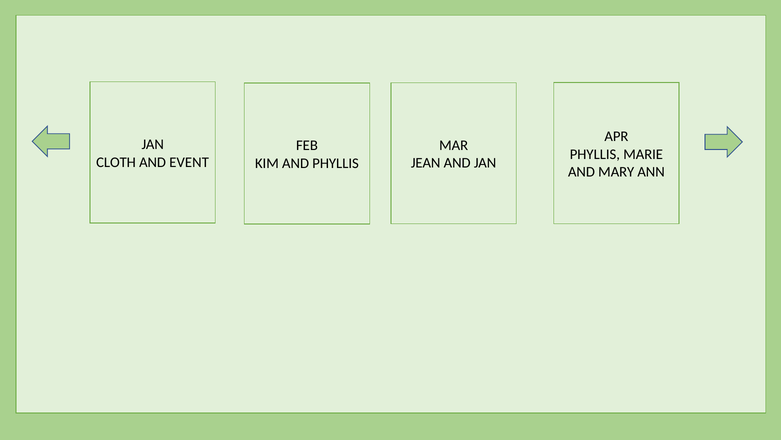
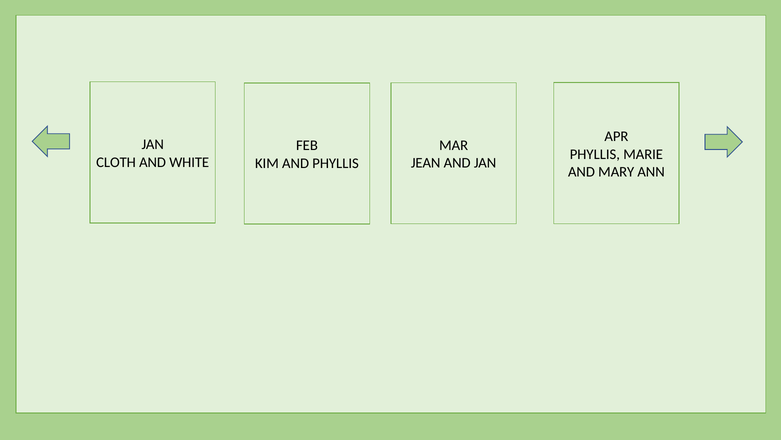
EVENT: EVENT -> WHITE
